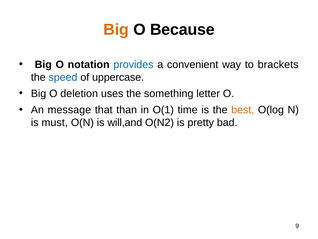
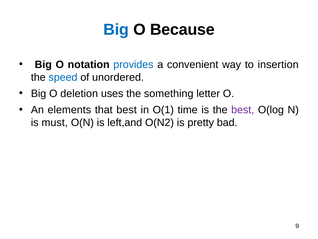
Big at (116, 29) colour: orange -> blue
brackets: brackets -> insertion
uppercase: uppercase -> unordered
message: message -> elements
that than: than -> best
best at (243, 110) colour: orange -> purple
will,and: will,and -> left,and
